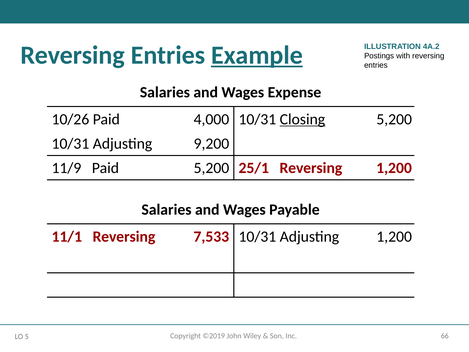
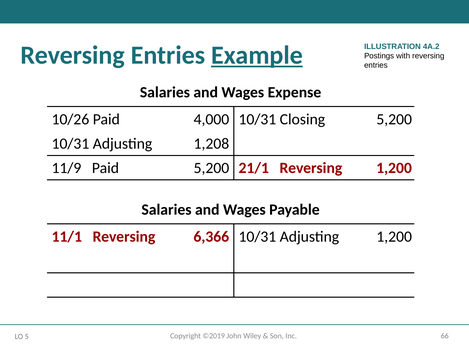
Closing underline: present -> none
9,200: 9,200 -> 1,208
25/1: 25/1 -> 21/1
7,533: 7,533 -> 6,366
